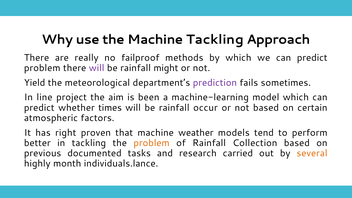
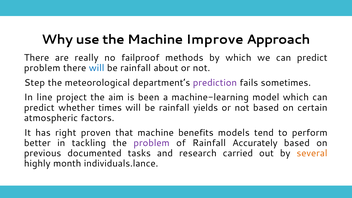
Machine Tackling: Tackling -> Improve
will at (97, 68) colour: purple -> blue
might: might -> about
Yield: Yield -> Step
occur: occur -> yields
weather: weather -> benefits
problem at (152, 143) colour: orange -> purple
Collection: Collection -> Accurately
